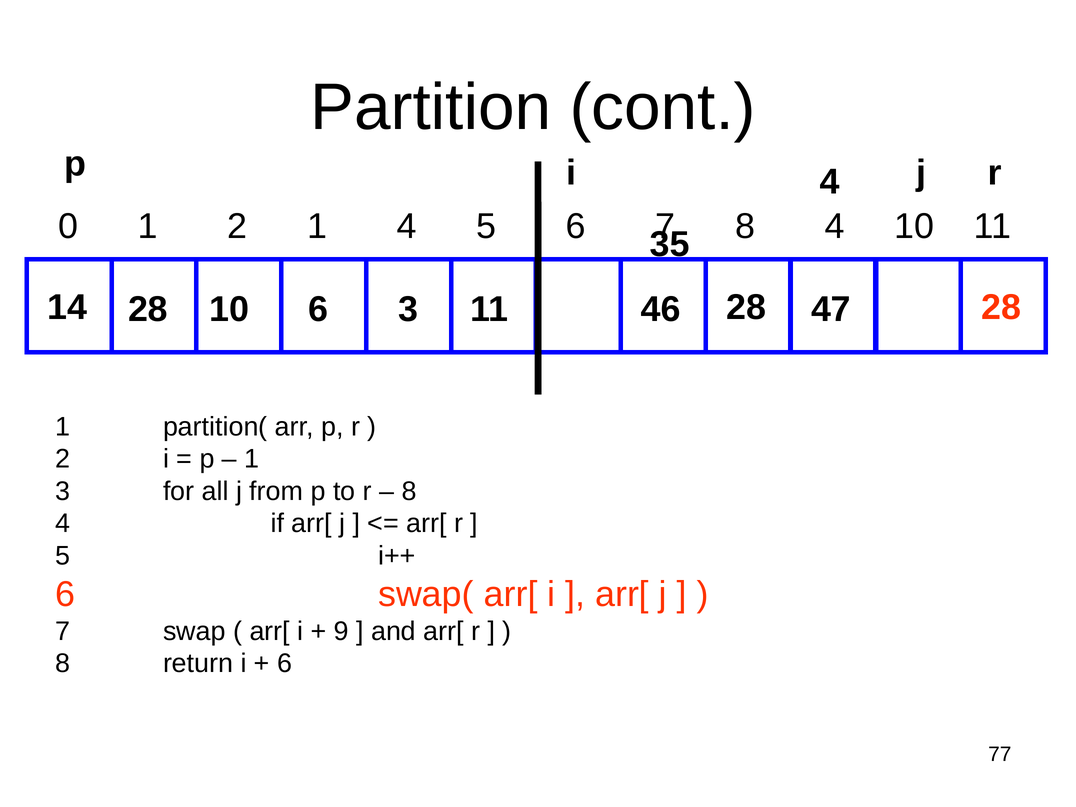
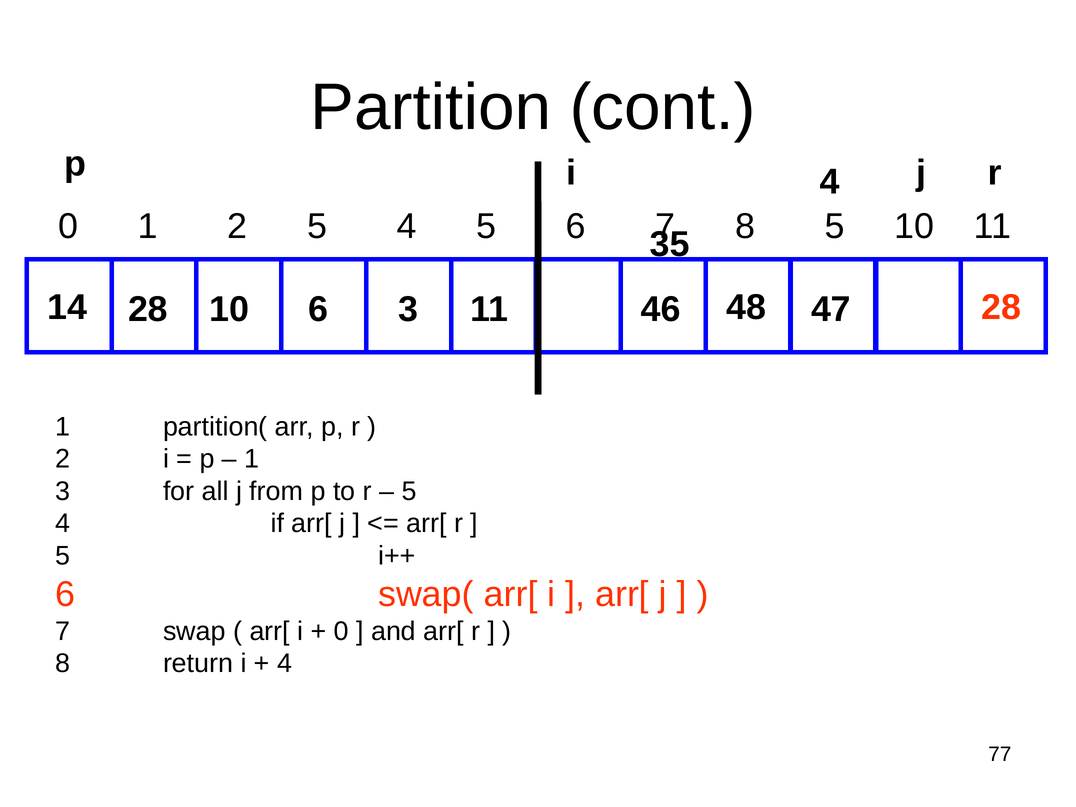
2 1: 1 -> 5
4 at (835, 227): 4 -> 5
3 28: 28 -> 48
8 at (409, 491): 8 -> 5
9 at (341, 631): 9 -> 0
6 at (285, 663): 6 -> 4
